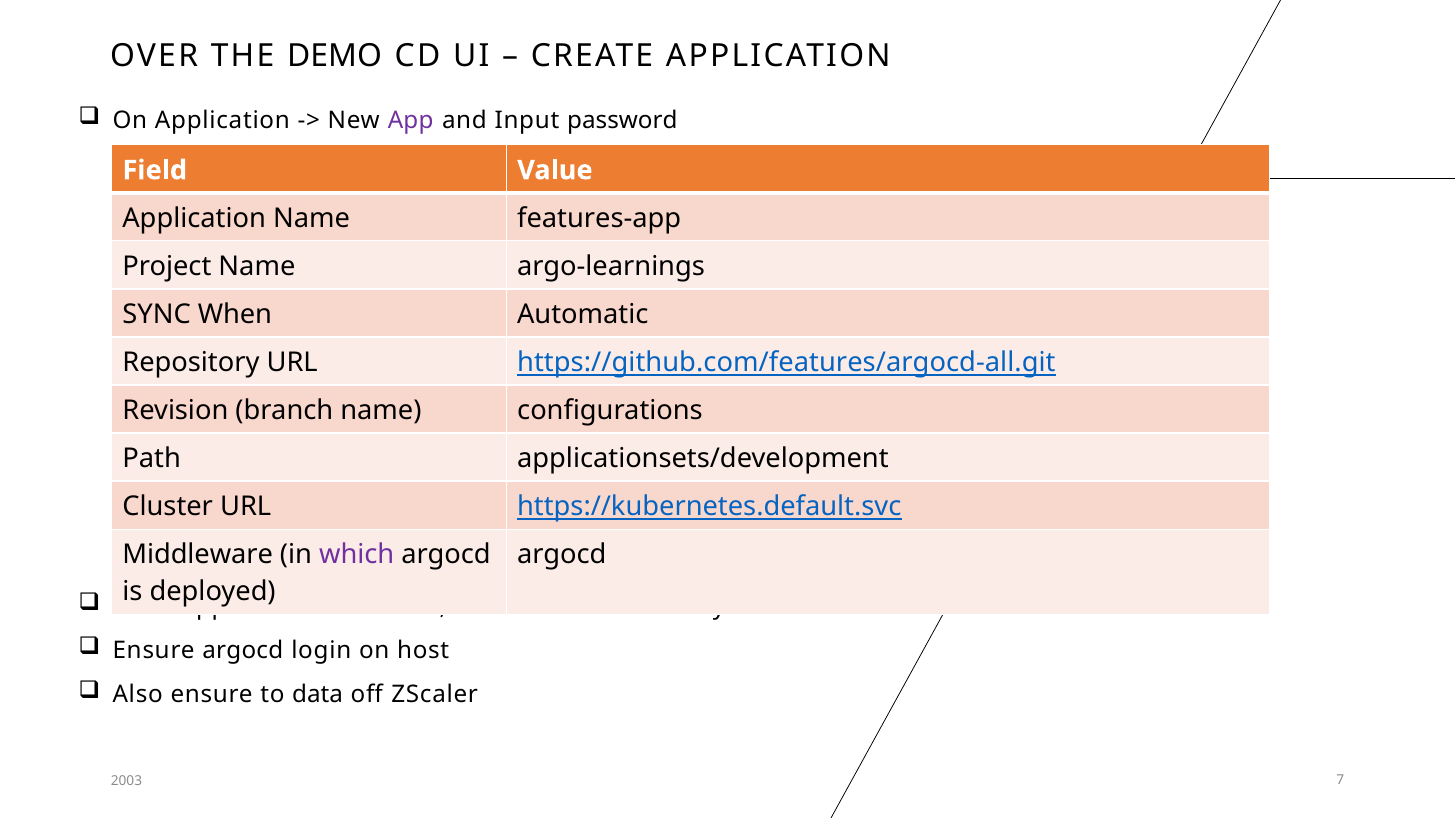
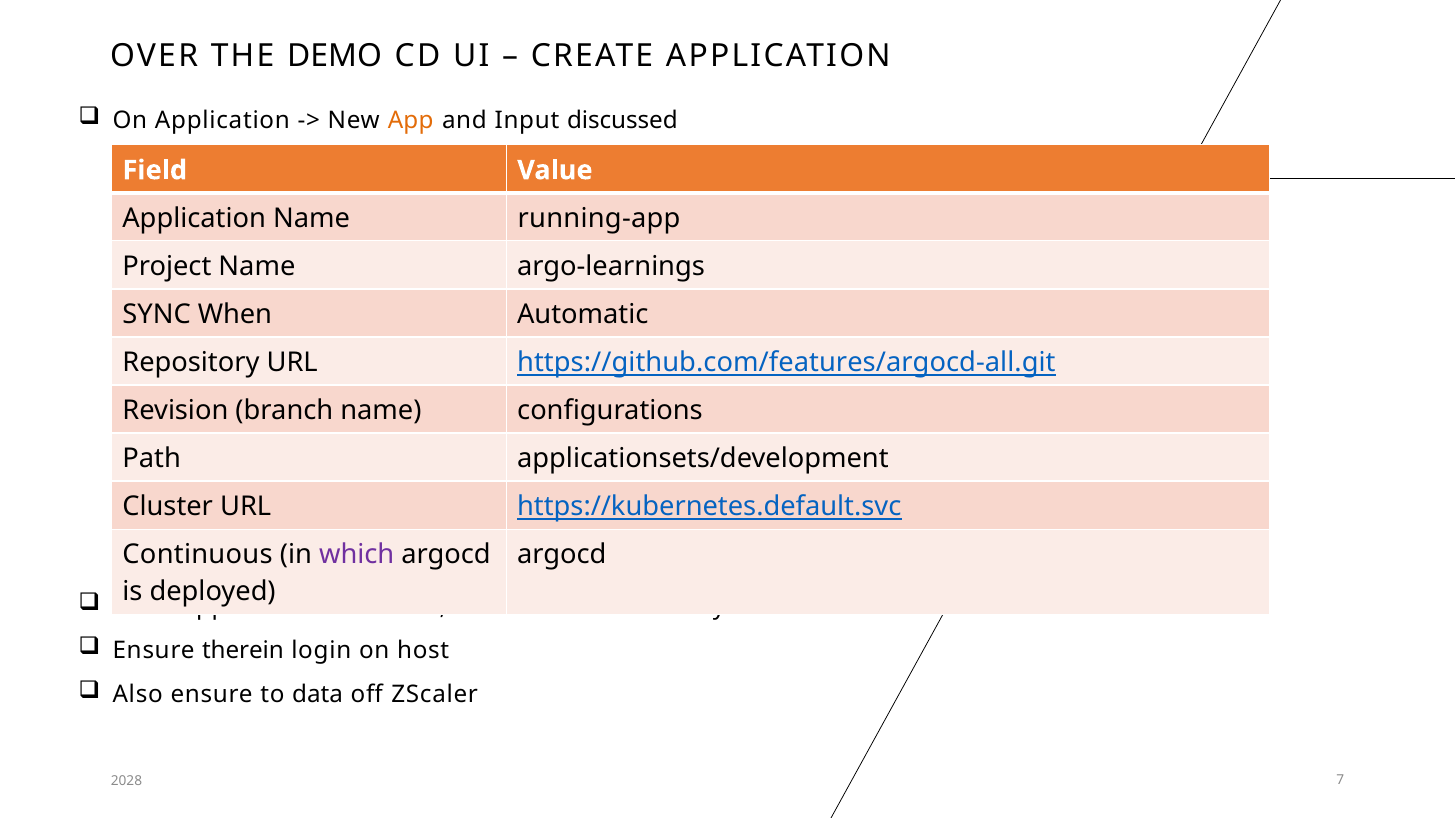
App colour: purple -> orange
password: password -> discussed
features-app: features-app -> running-app
Middleware: Middleware -> Continuous
Ensure argocd: argocd -> therein
2003: 2003 -> 2028
